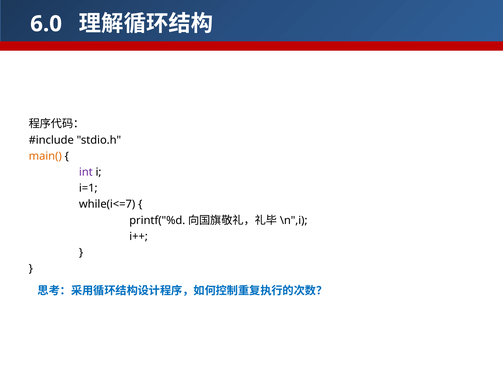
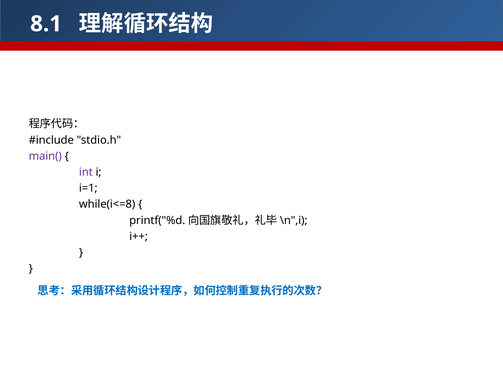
6.0: 6.0 -> 8.1
main( colour: orange -> purple
while(i<=7: while(i<=7 -> while(i<=8
